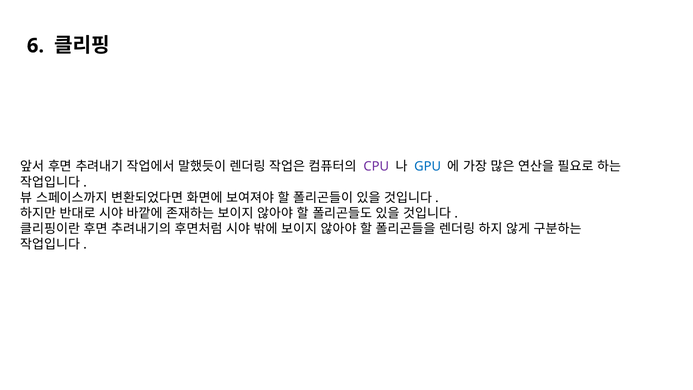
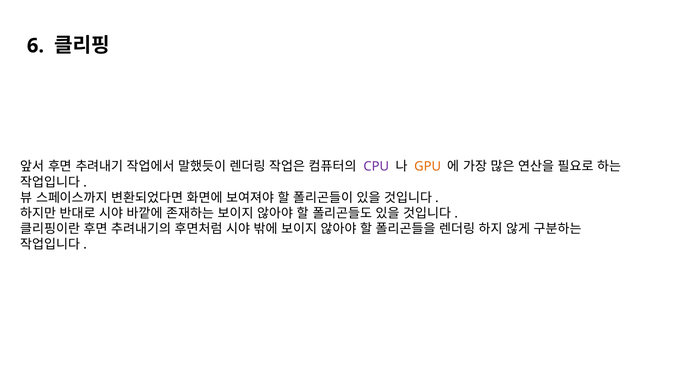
GPU colour: blue -> orange
